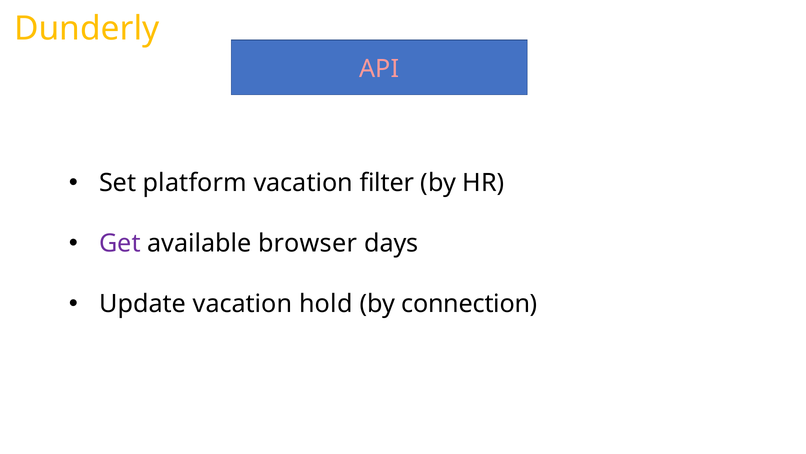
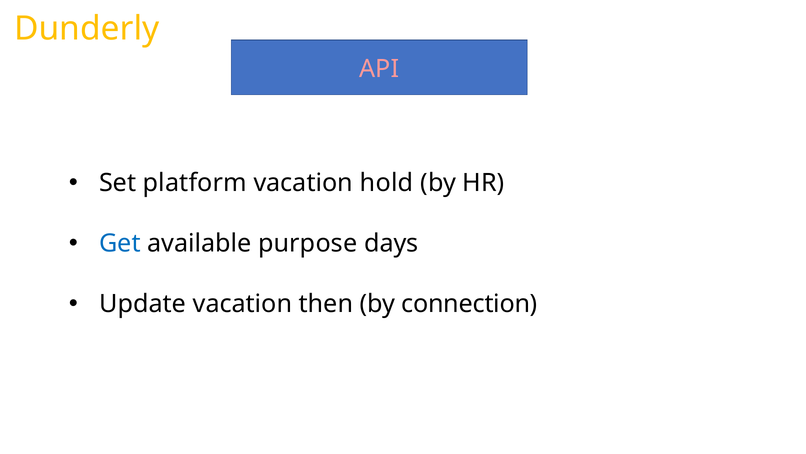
filter: filter -> hold
Get colour: purple -> blue
browser: browser -> purpose
hold: hold -> then
